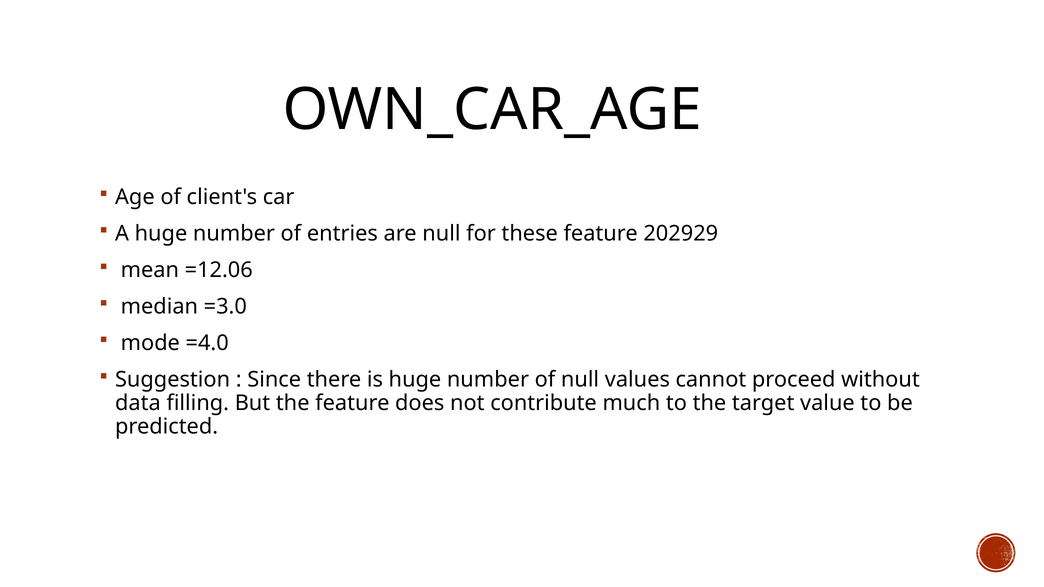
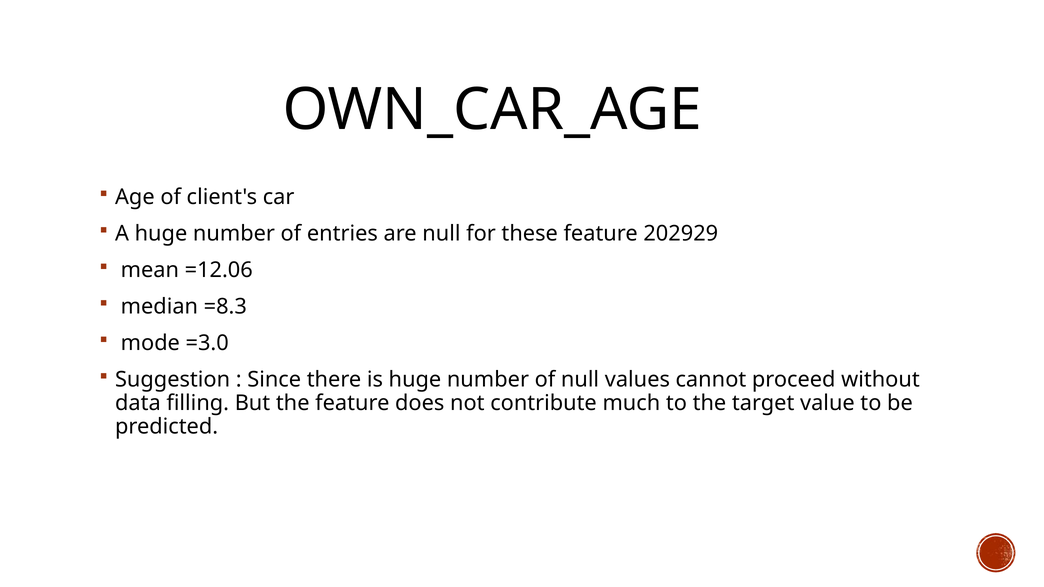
=3.0: =3.0 -> =8.3
=4.0: =4.0 -> =3.0
